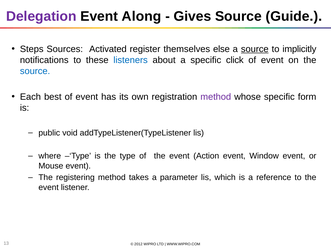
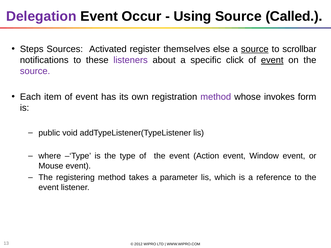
Along: Along -> Occur
Gives: Gives -> Using
Guide: Guide -> Called
implicitly: implicitly -> scrollbar
listeners colour: blue -> purple
event at (272, 60) underline: none -> present
source at (35, 71) colour: blue -> purple
best: best -> item
whose specific: specific -> invokes
